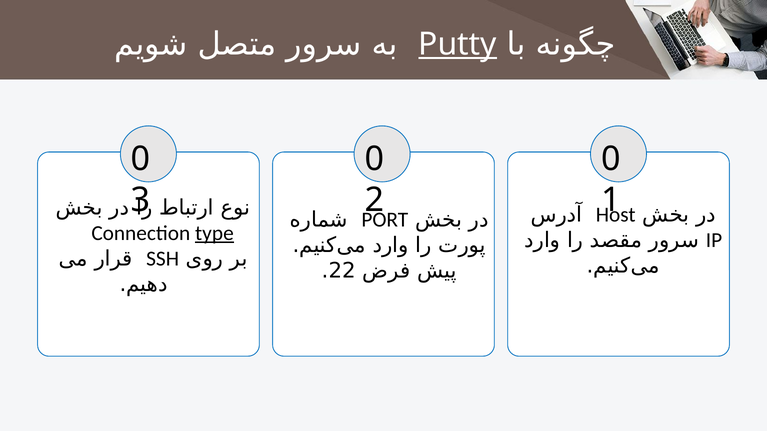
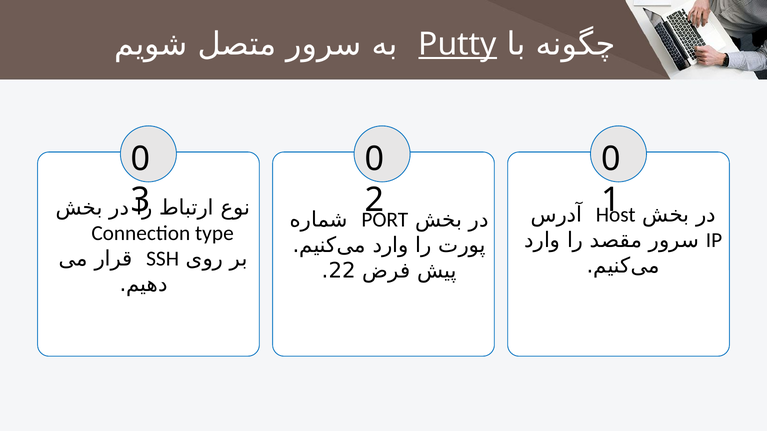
type underline: present -> none
